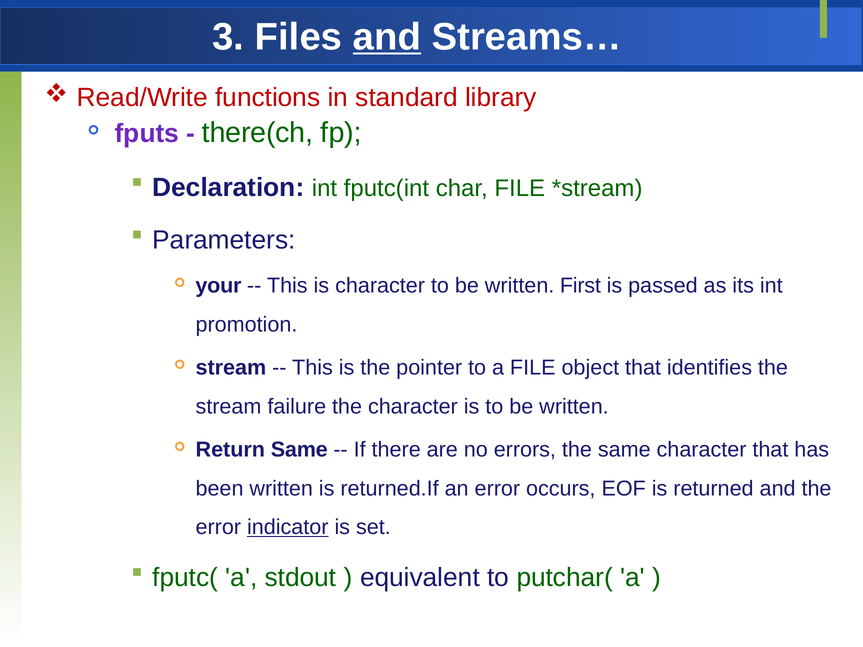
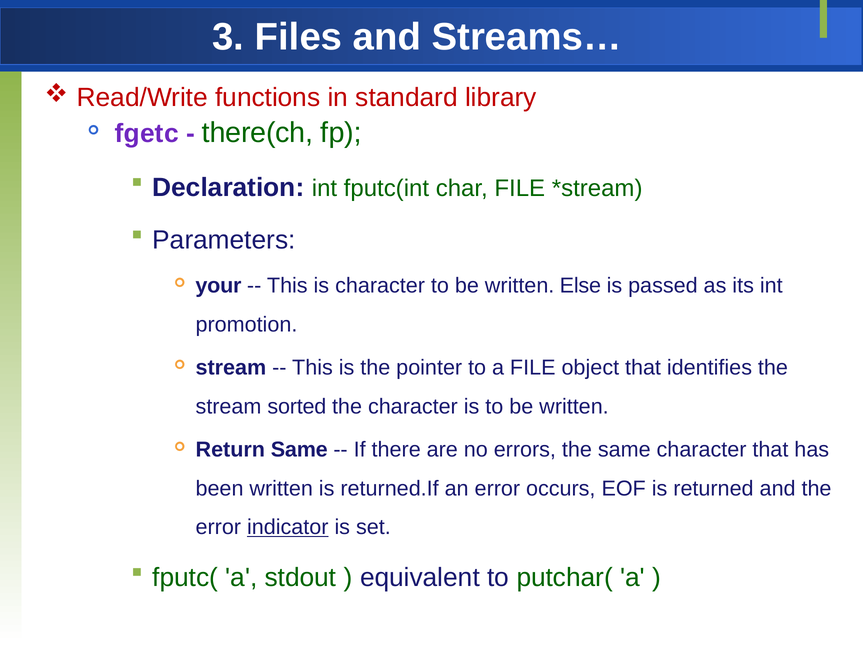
and at (387, 37) underline: present -> none
fputs: fputs -> fgetc
First: First -> Else
failure: failure -> sorted
